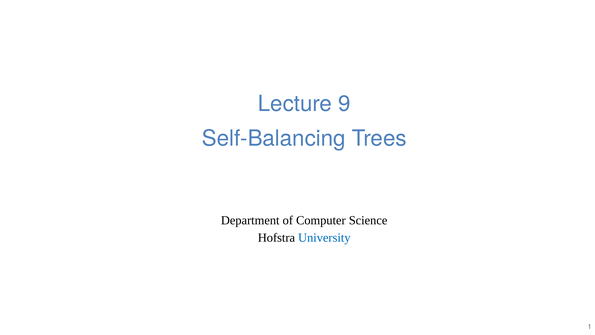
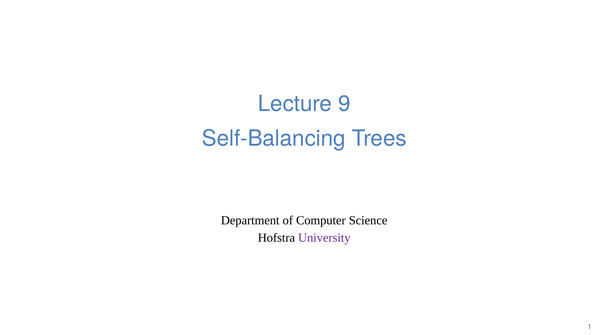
University colour: blue -> purple
